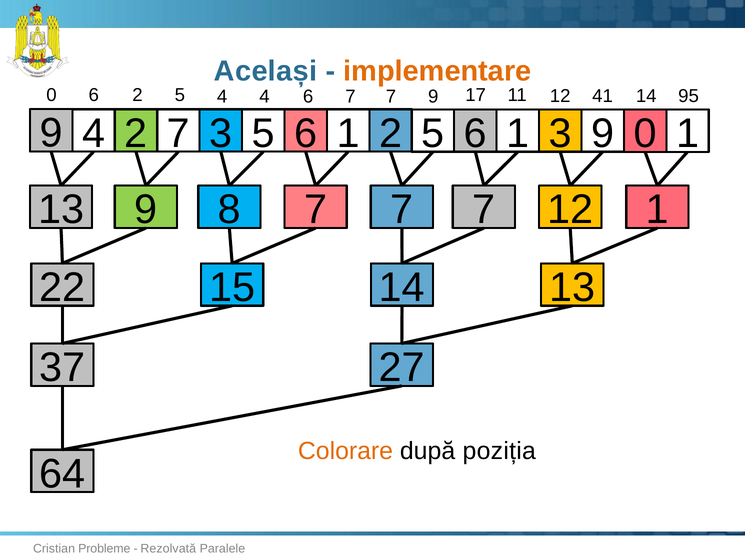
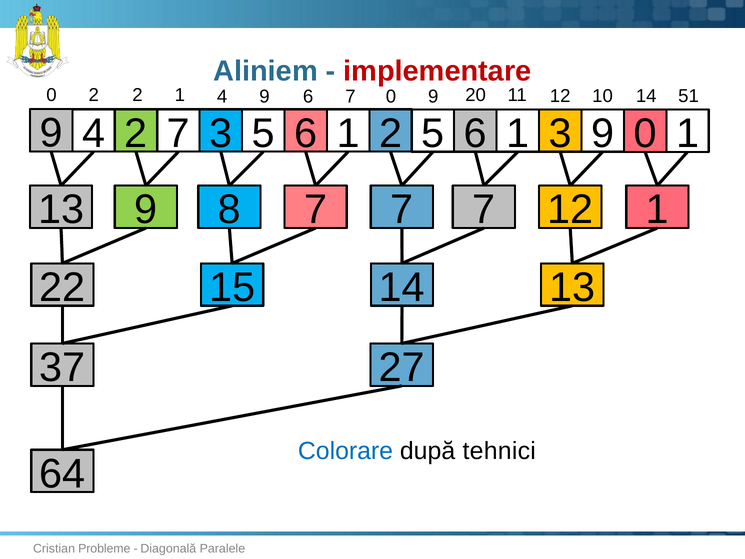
Același: Același -> Aliniem
implementare colour: orange -> red
0 6: 6 -> 2
5 at (180, 95): 5 -> 1
4 4: 4 -> 9
6 7 7: 7 -> 0
17: 17 -> 20
41: 41 -> 10
95: 95 -> 51
Colorare colour: orange -> blue
poziția: poziția -> tehnici
Rezolvată: Rezolvată -> Diagonală
